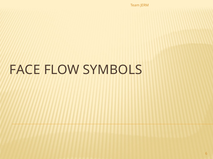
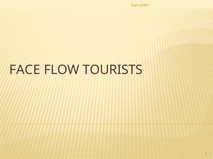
SYMBOLS: SYMBOLS -> TOURISTS
